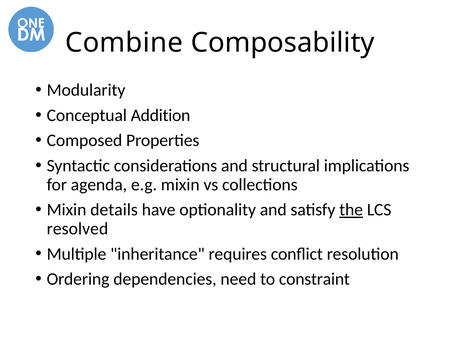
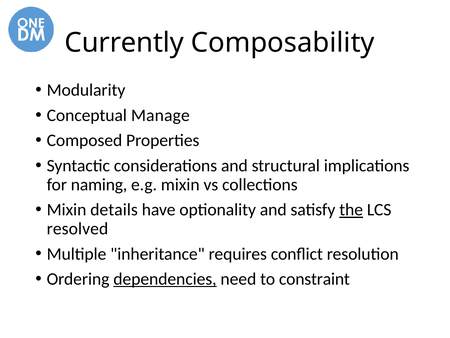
Combine: Combine -> Currently
Addition: Addition -> Manage
agenda: agenda -> naming
dependencies underline: none -> present
